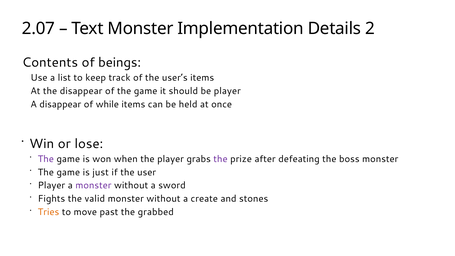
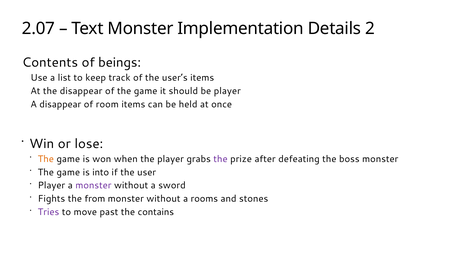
while: while -> room
The at (46, 159) colour: purple -> orange
just: just -> into
valid: valid -> from
create: create -> rooms
Tries colour: orange -> purple
grabbed: grabbed -> contains
